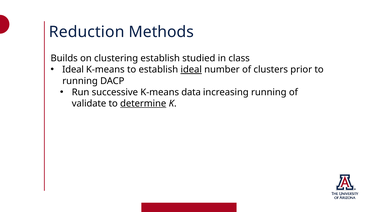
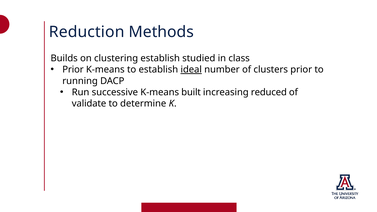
Ideal at (73, 70): Ideal -> Prior
data: data -> built
increasing running: running -> reduced
determine underline: present -> none
